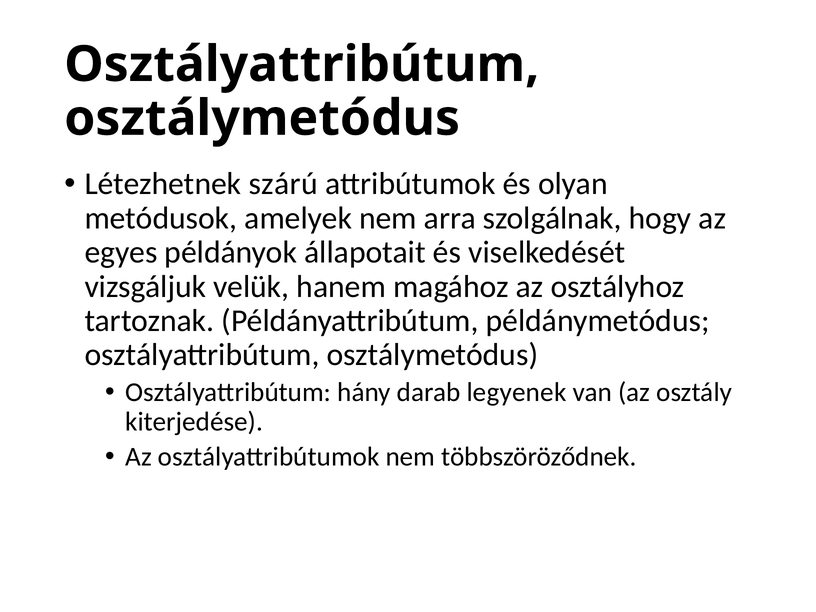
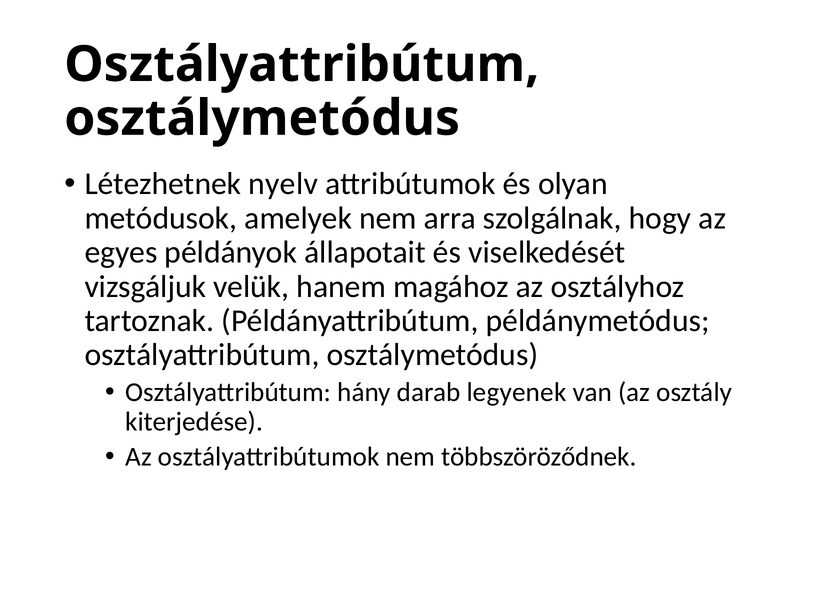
szárú: szárú -> nyelv
